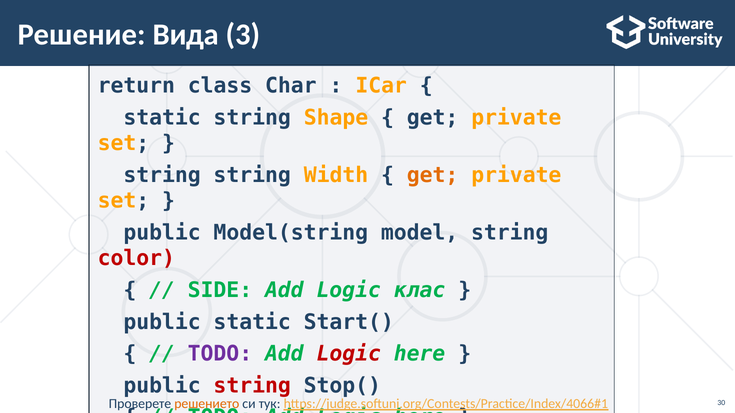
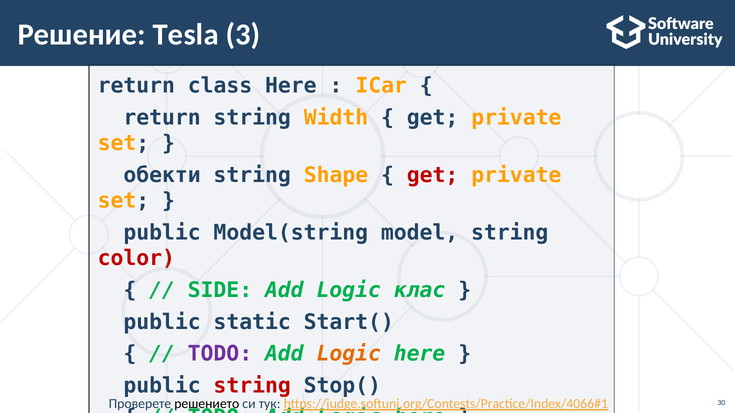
Вида: Вида -> Tesla
class Char: Char -> Here
static at (162, 118): static -> return
Shape: Shape -> Width
string at (162, 175): string -> обекти
Width: Width -> Shape
get at (433, 175) colour: orange -> red
Logic at (349, 354) colour: red -> orange
решението colour: orange -> black
